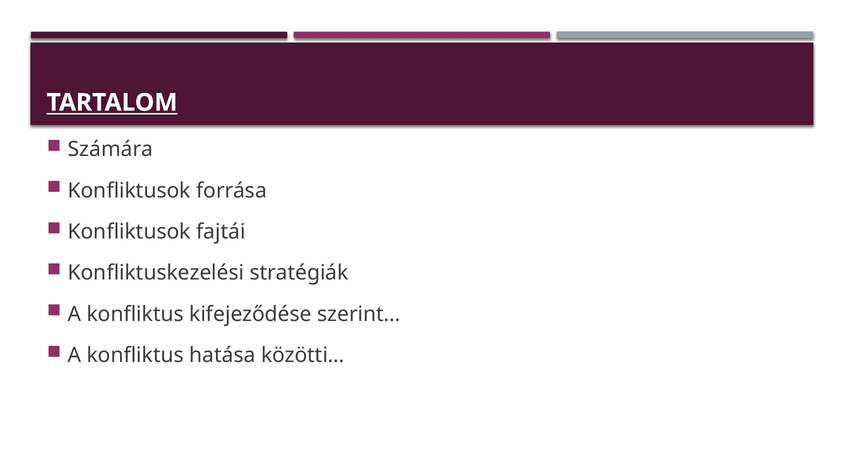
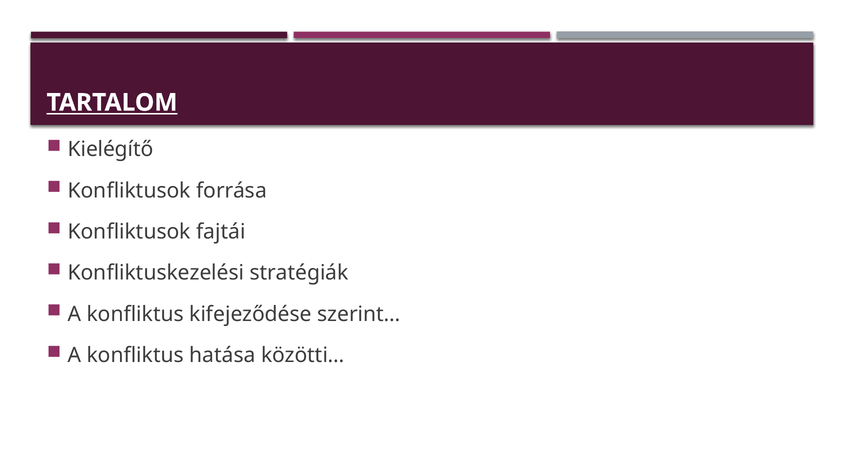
Számára: Számára -> Kielégítő
